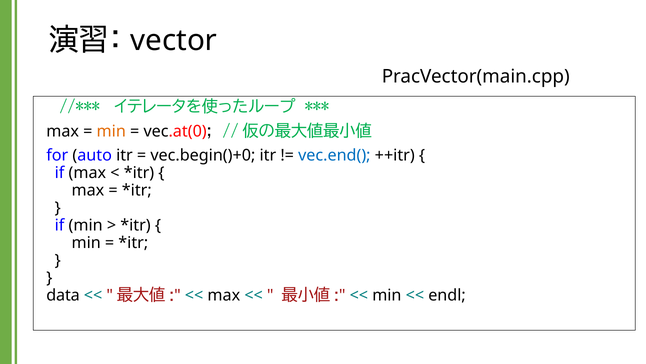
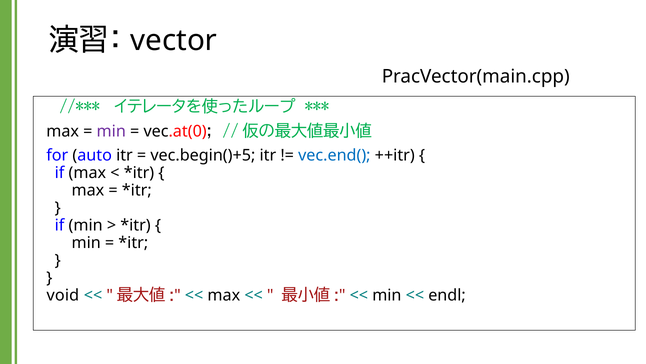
min at (111, 131) colour: orange -> purple
vec.begin()+0: vec.begin()+0 -> vec.begin()+5
data: data -> void
